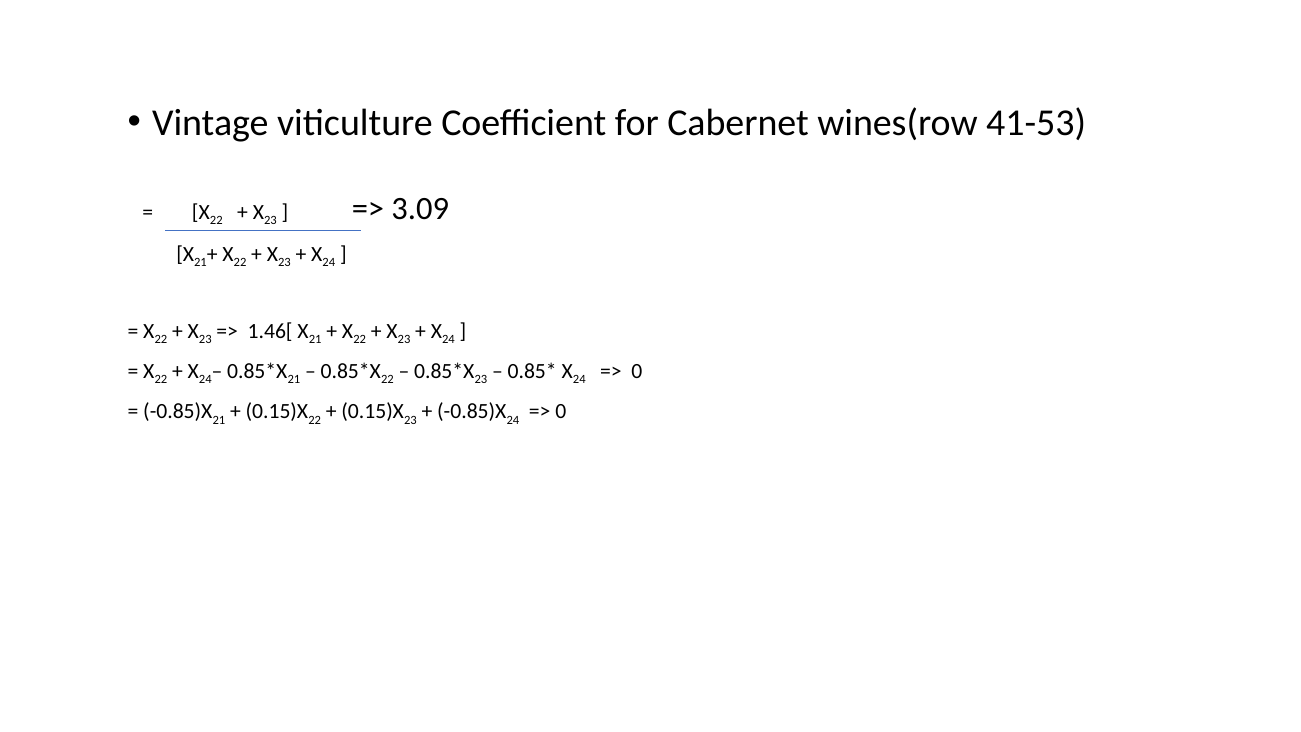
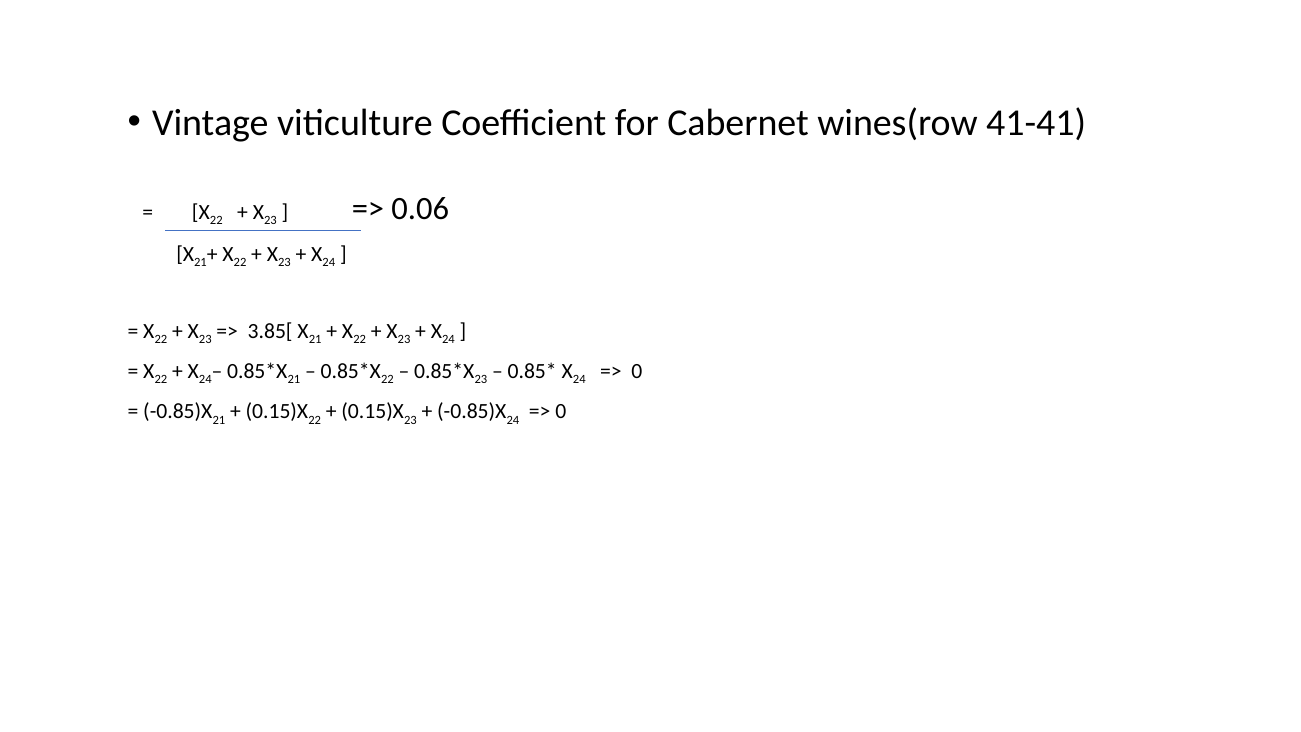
41-53: 41-53 -> 41-41
3.09: 3.09 -> 0.06
1.46[: 1.46[ -> 3.85[
